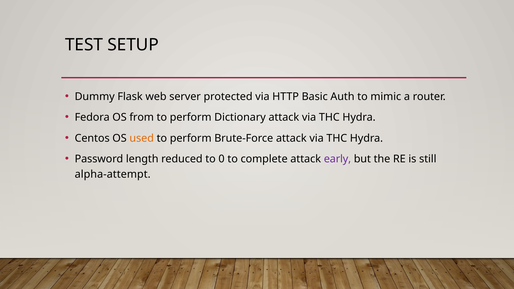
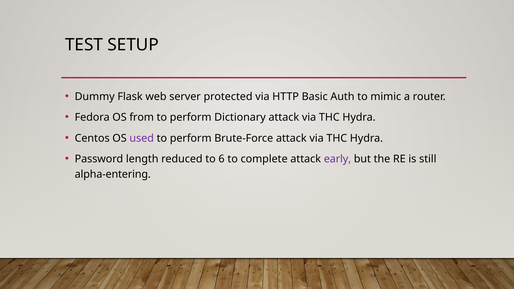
used colour: orange -> purple
0: 0 -> 6
alpha-attempt: alpha-attempt -> alpha-entering
